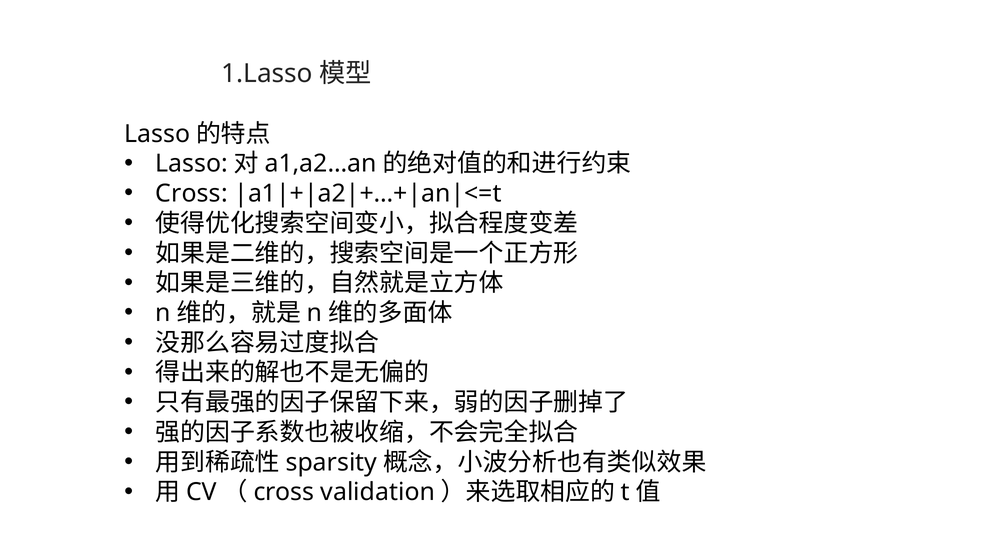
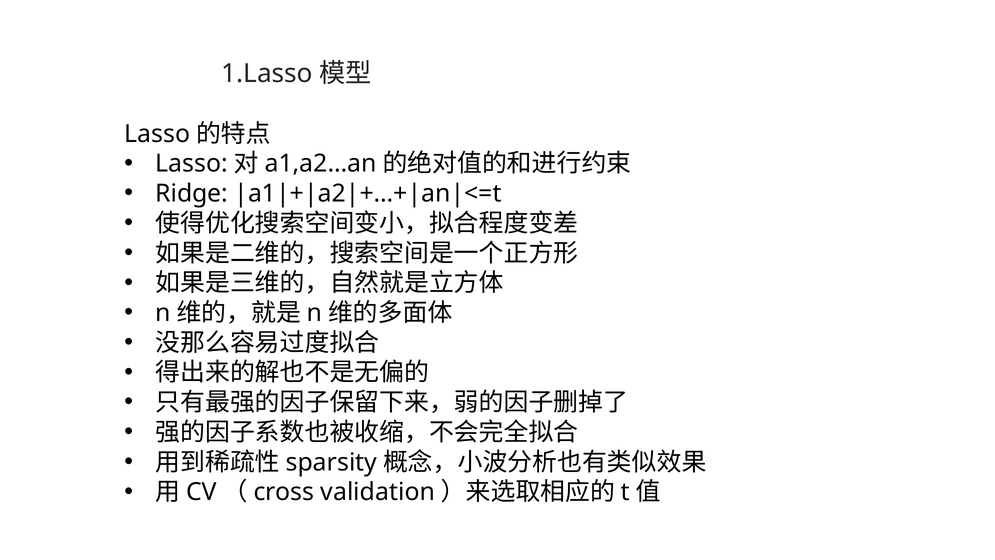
Cross: Cross -> Ridge
